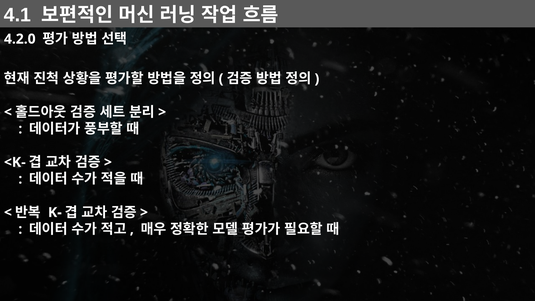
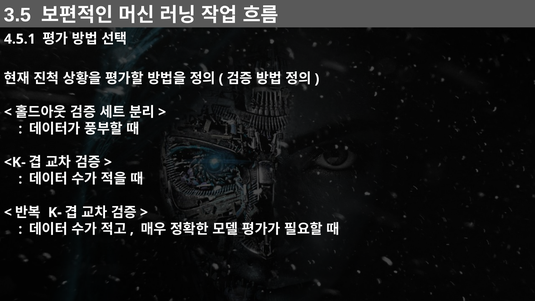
4.1: 4.1 -> 3.5
4.2.0: 4.2.0 -> 4.5.1
